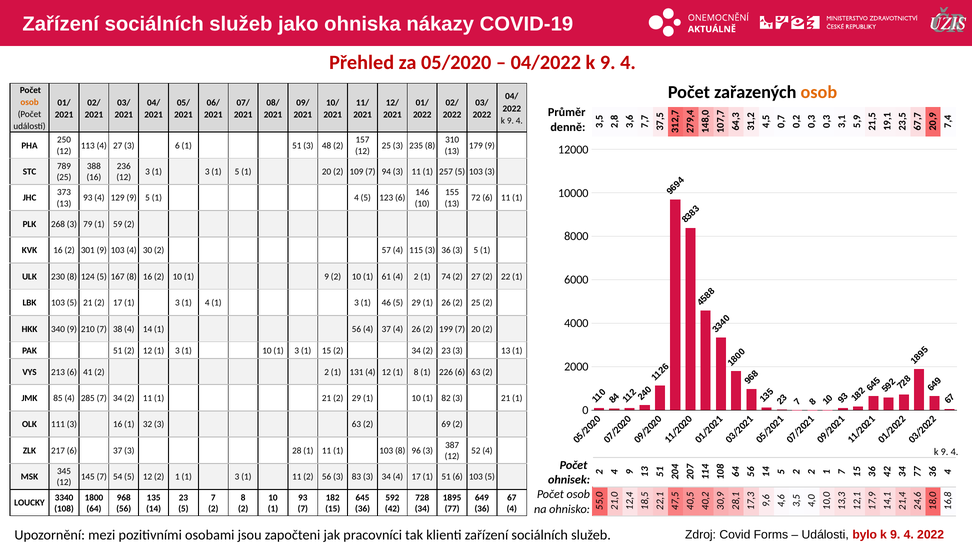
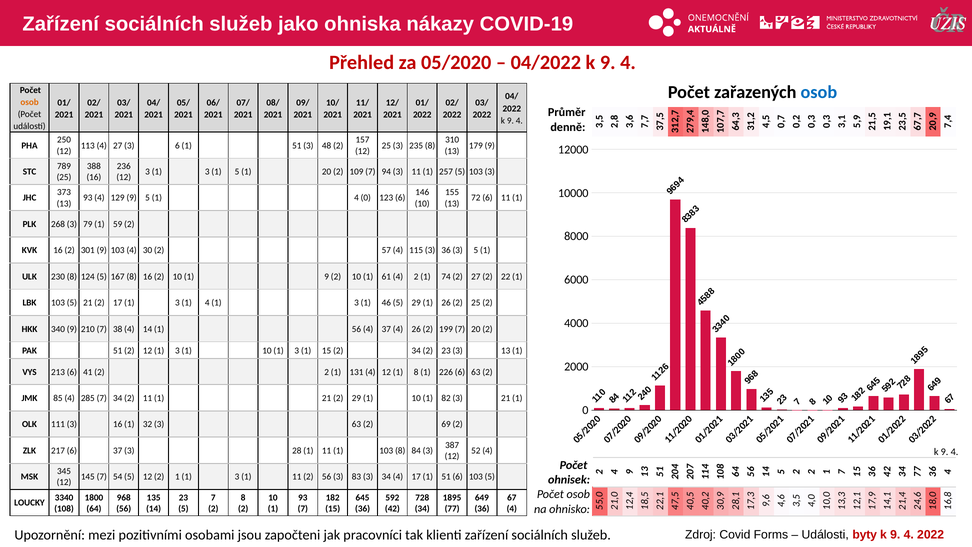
osob at (819, 92) colour: orange -> blue
5 1 4 5: 5 -> 0
96: 96 -> 84
bylo: bylo -> byty
